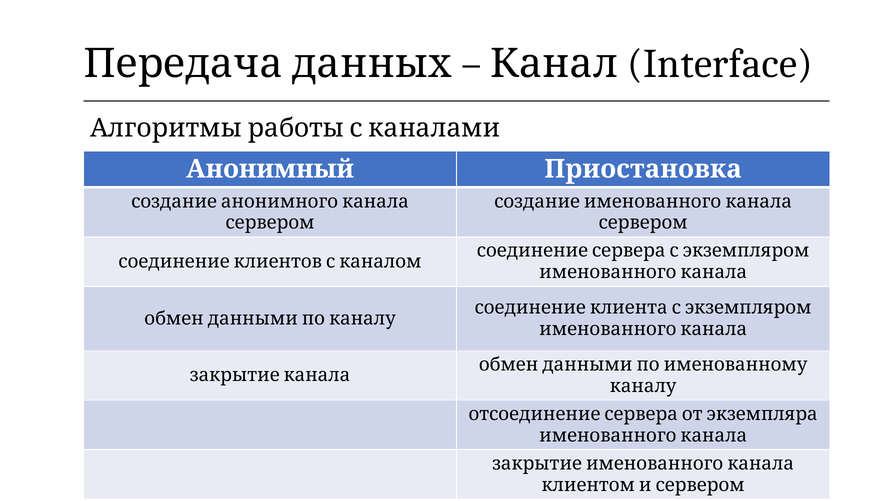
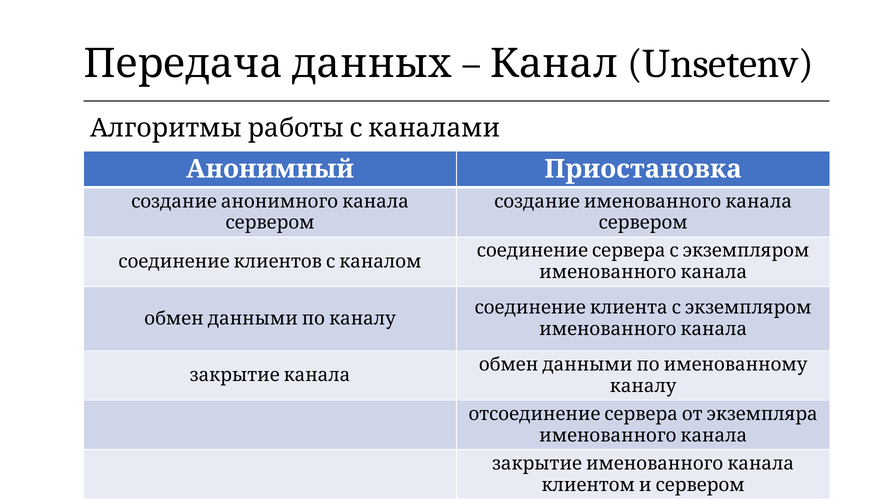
Interface: Interface -> Unsetenv
